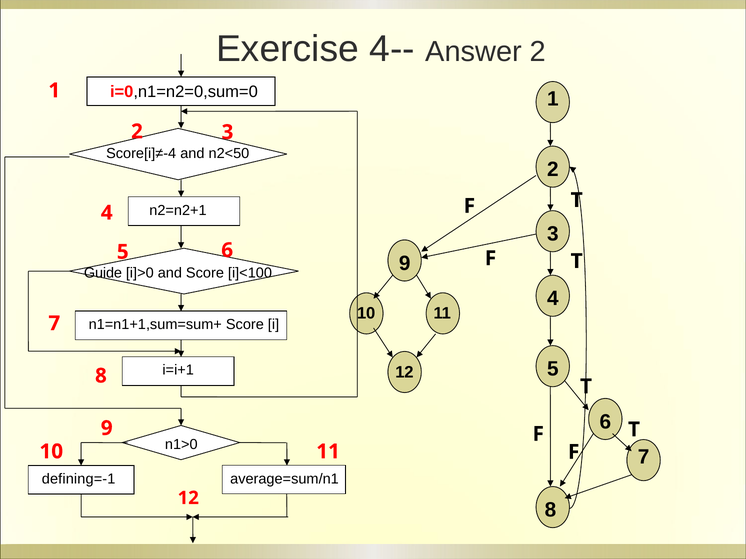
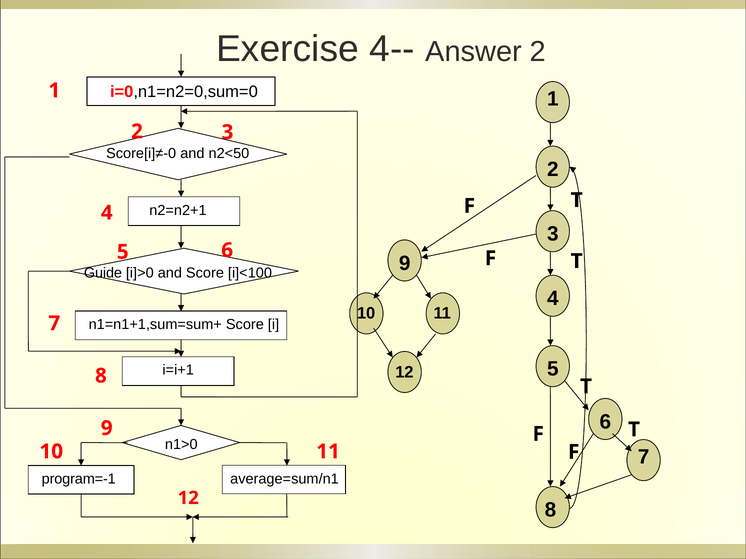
Score[i]≠-4: Score[i]≠-4 -> Score[i]≠-0
defining=-1: defining=-1 -> program=-1
